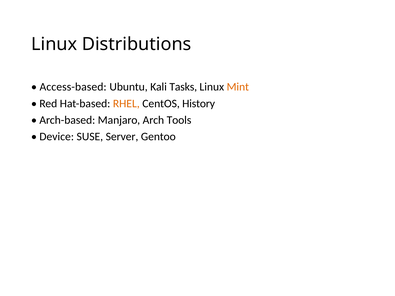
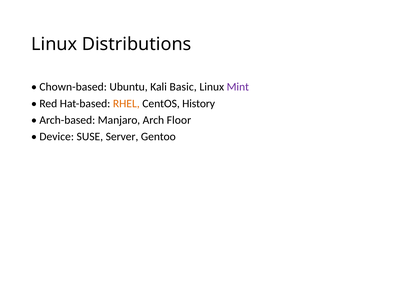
Access-based: Access-based -> Chown-based
Tasks: Tasks -> Basic
Mint colour: orange -> purple
Tools: Tools -> Floor
